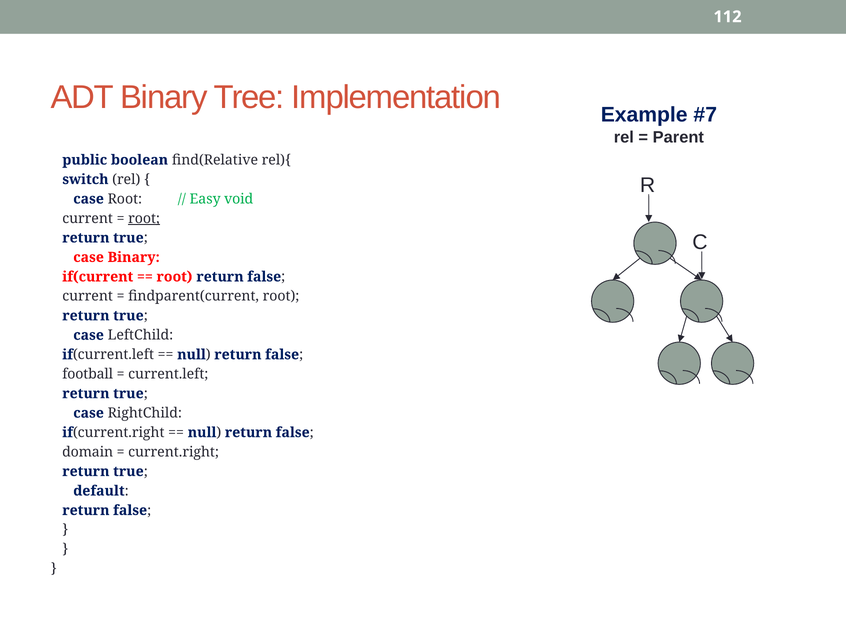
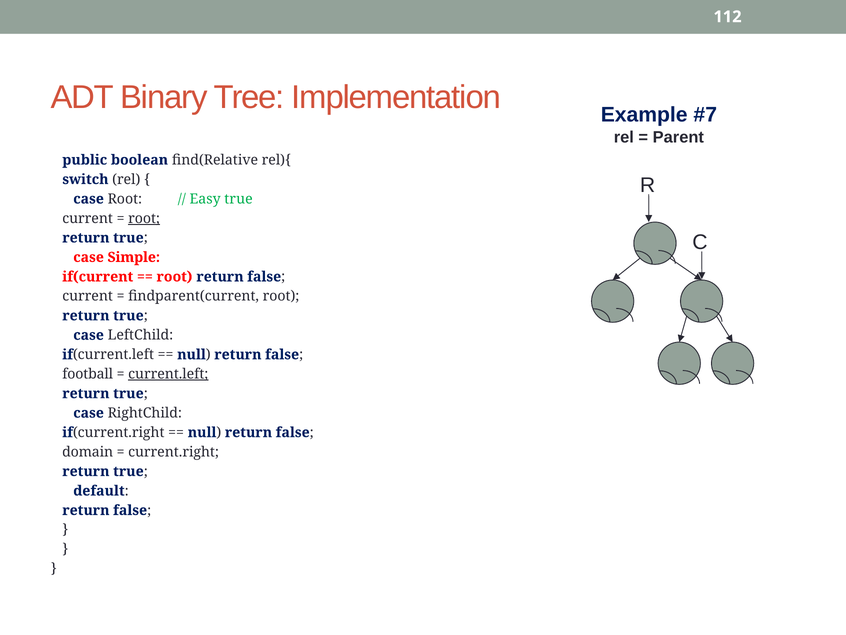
Easy void: void -> true
case Binary: Binary -> Simple
current.left underline: none -> present
